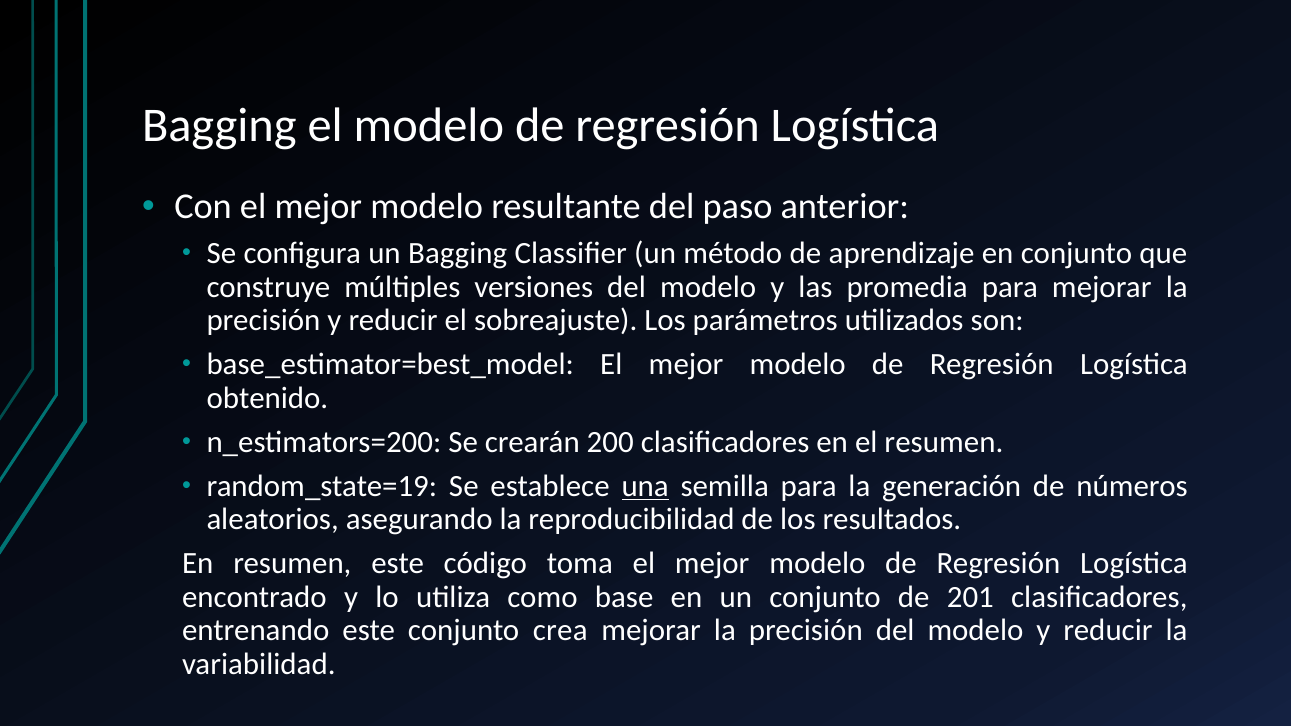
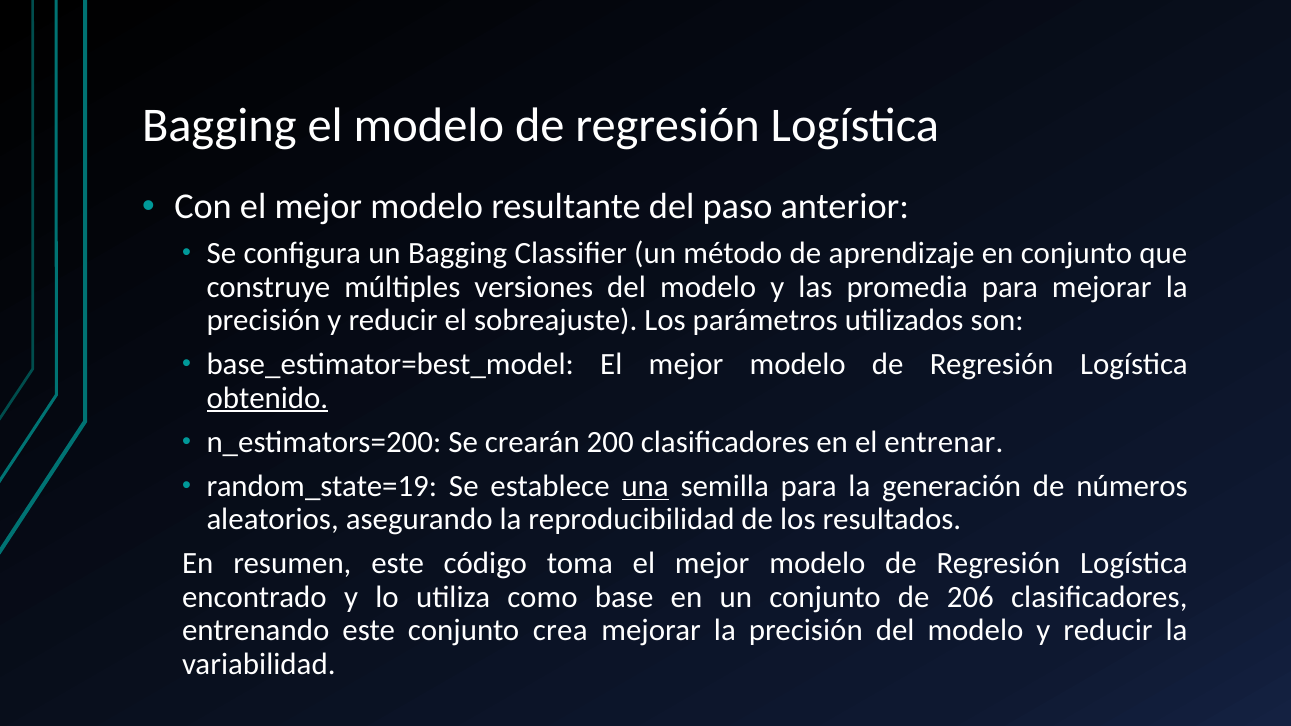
obtenido underline: none -> present
el resumen: resumen -> entrenar
201: 201 -> 206
